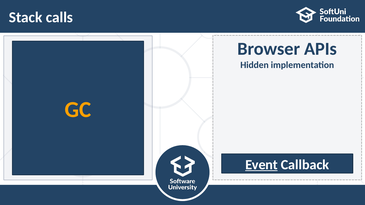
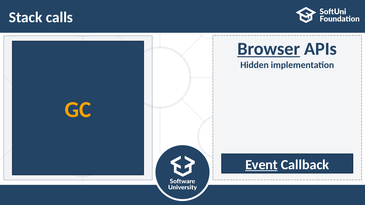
Browser underline: none -> present
